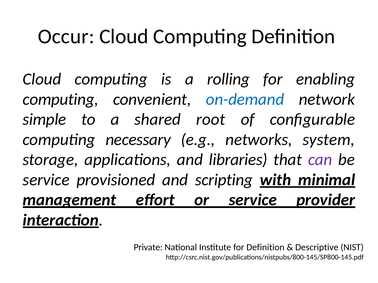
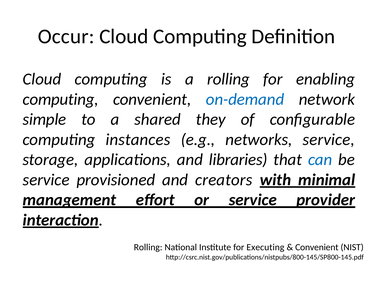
root: root -> they
necessary: necessary -> instances
networks system: system -> service
can colour: purple -> blue
scripting: scripting -> creators
Private at (148, 248): Private -> Rolling
for Definition: Definition -> Executing
Descriptive at (317, 248): Descriptive -> Convenient
